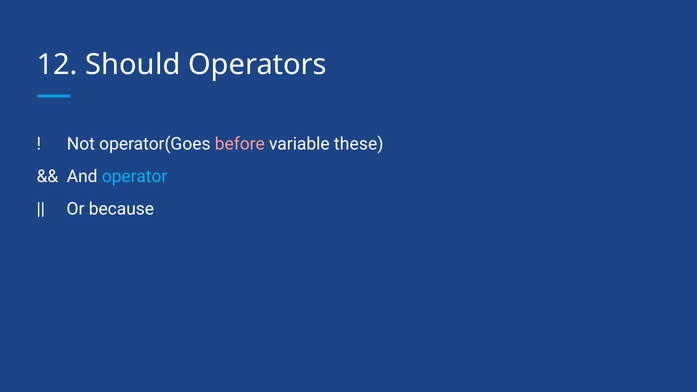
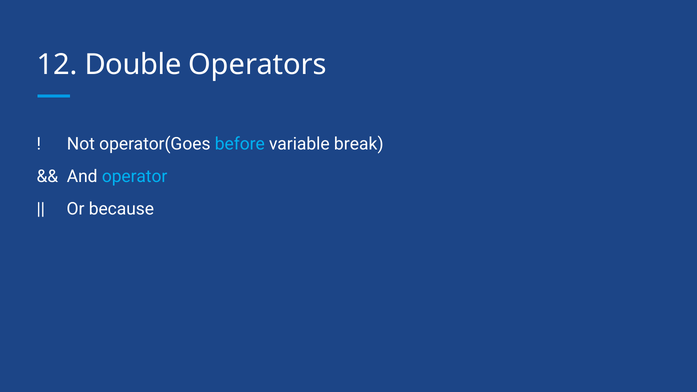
Should: Should -> Double
before colour: pink -> light blue
these: these -> break
